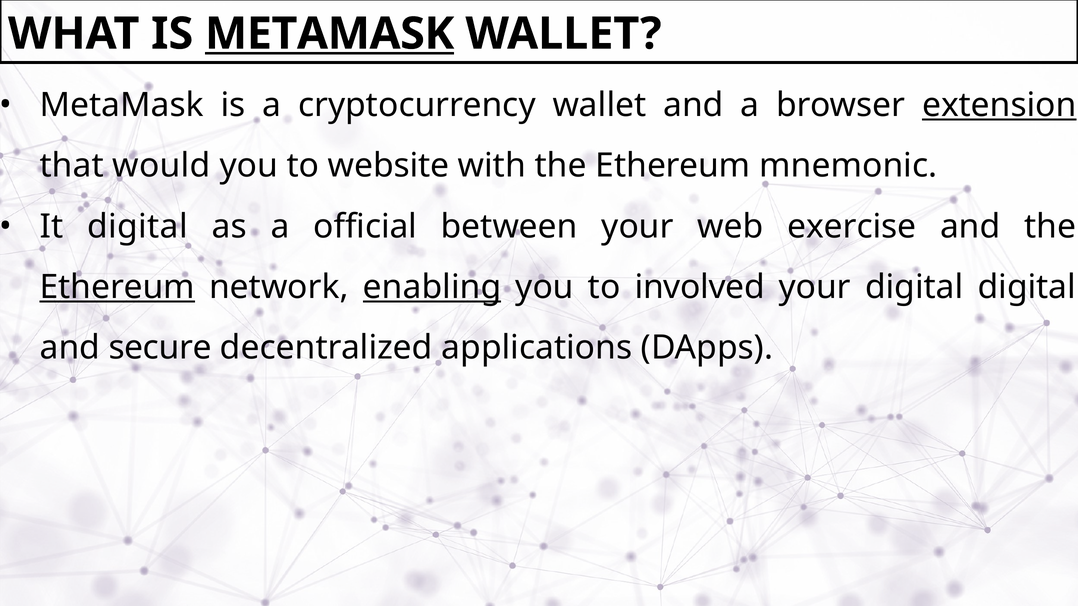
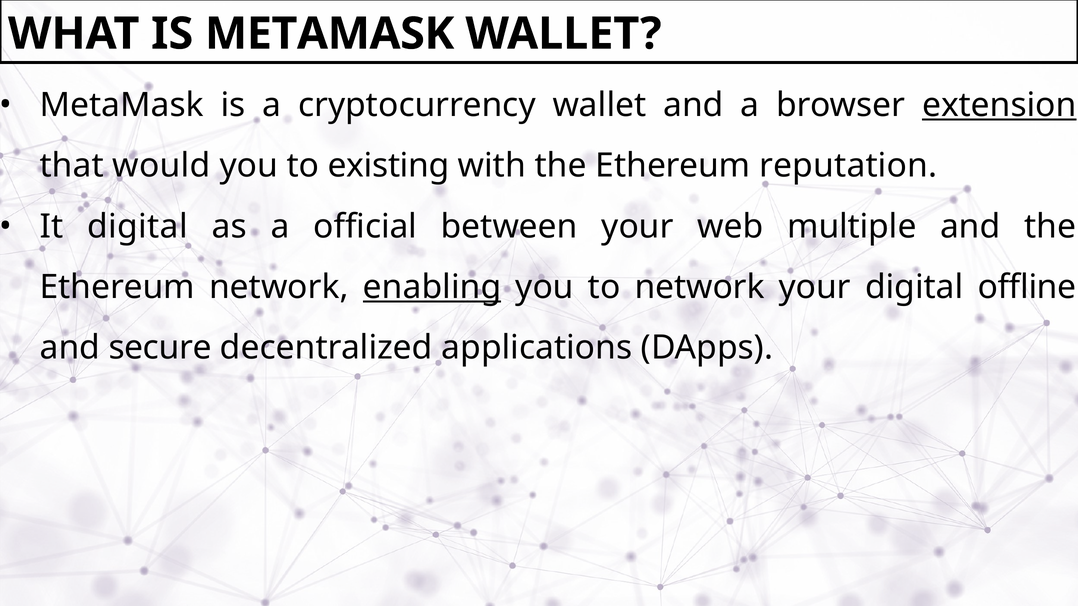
METAMASK at (330, 34) underline: present -> none
website: website -> existing
mnemonic: mnemonic -> reputation
exercise: exercise -> multiple
Ethereum at (117, 287) underline: present -> none
to involved: involved -> network
digital digital: digital -> offline
